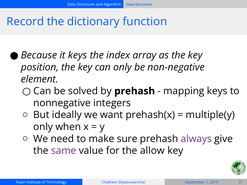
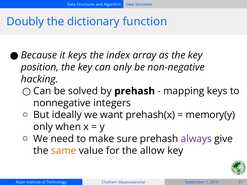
Record: Record -> Doubly
element: element -> hacking
multiple(y: multiple(y -> memory(y
same colour: purple -> orange
